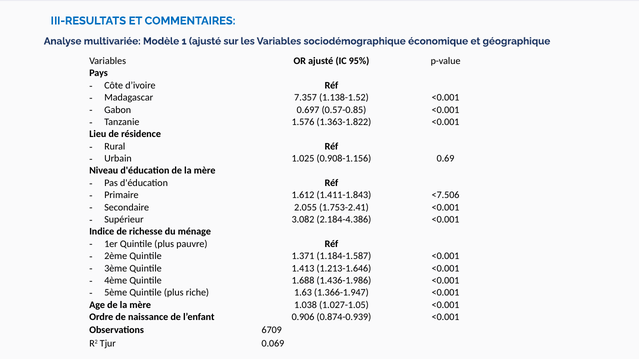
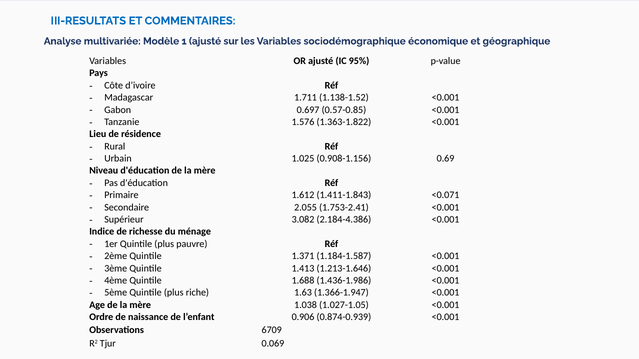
7.357: 7.357 -> 1.711
<7.506: <7.506 -> <0.071
